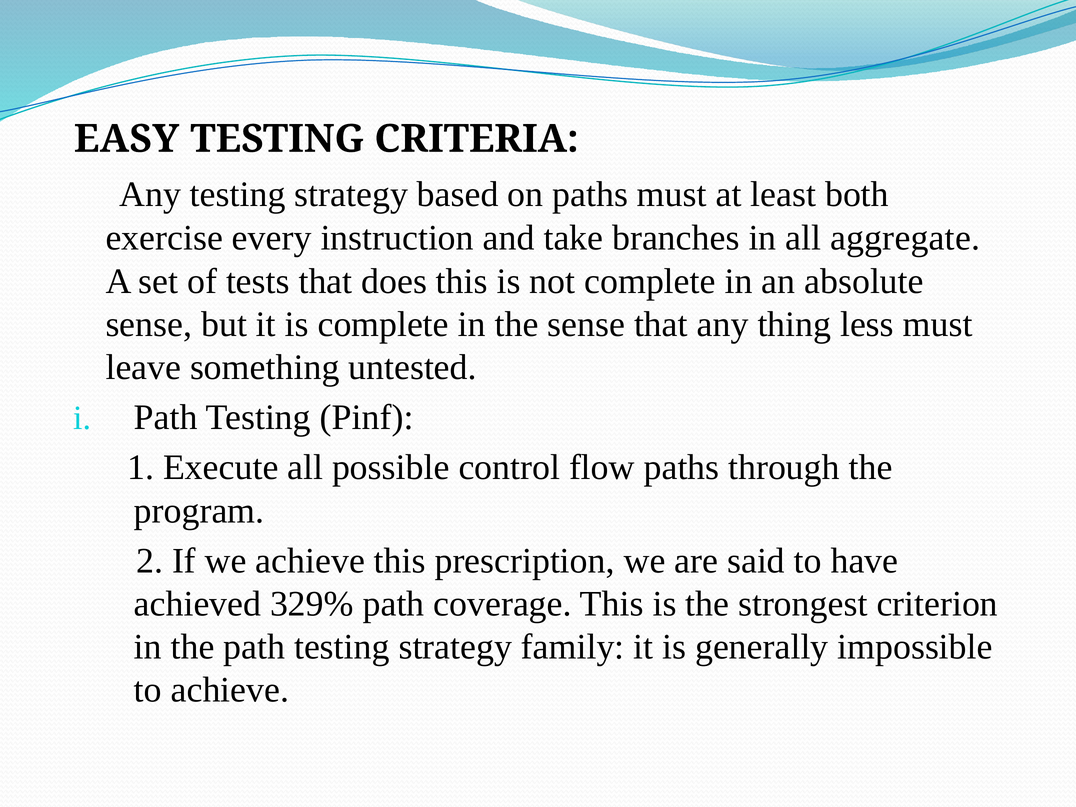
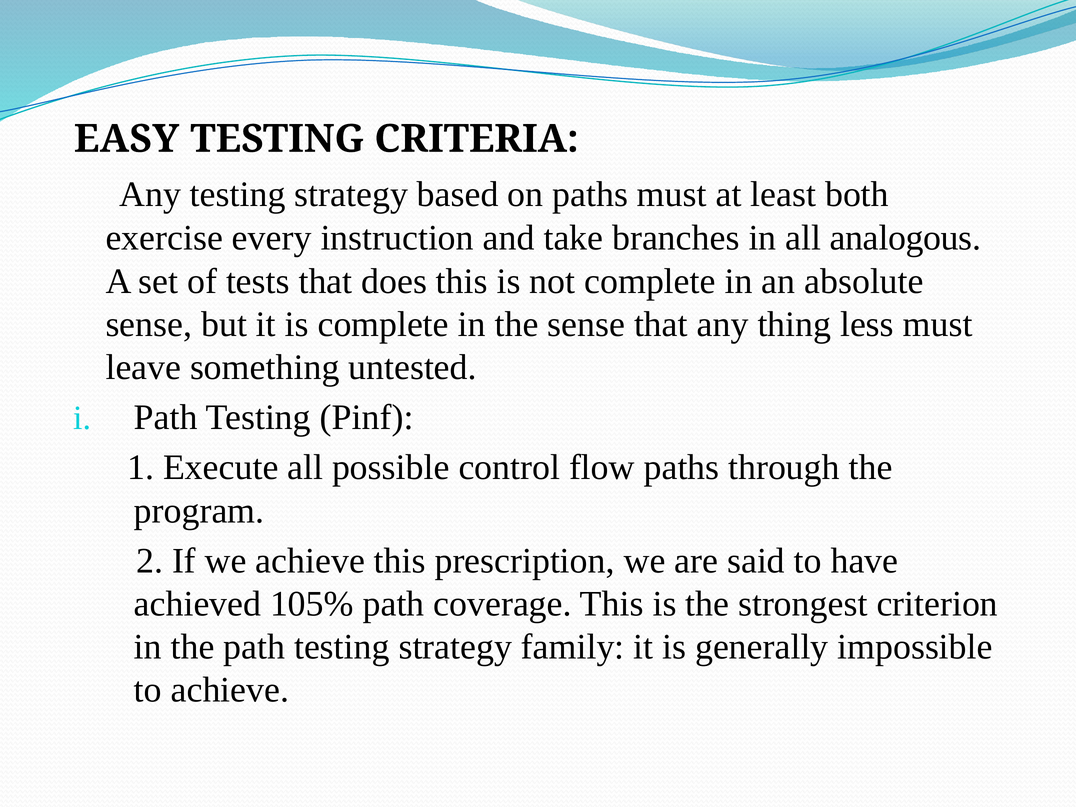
aggregate: aggregate -> analogous
329%: 329% -> 105%
